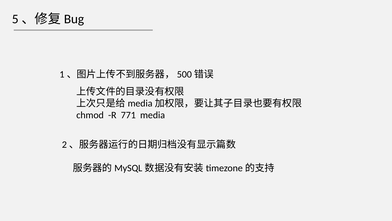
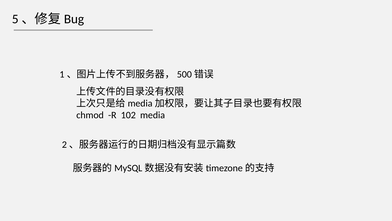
771: 771 -> 102
